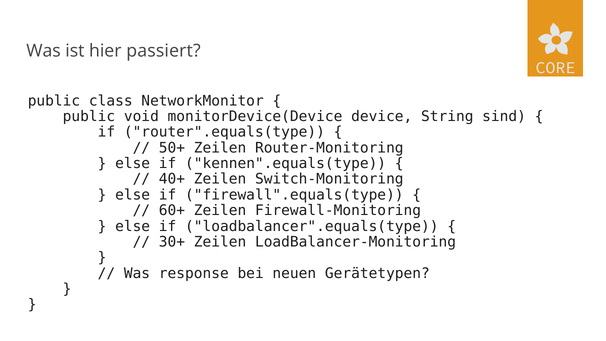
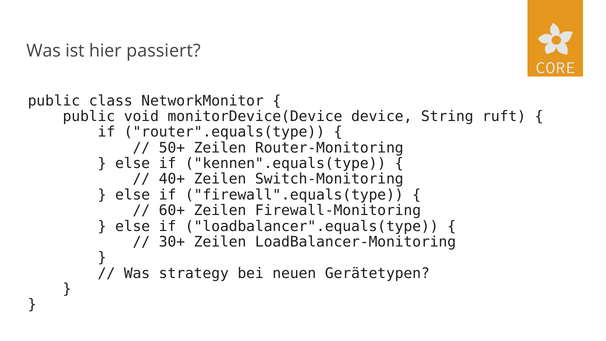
sind: sind -> ruft
response: response -> strategy
